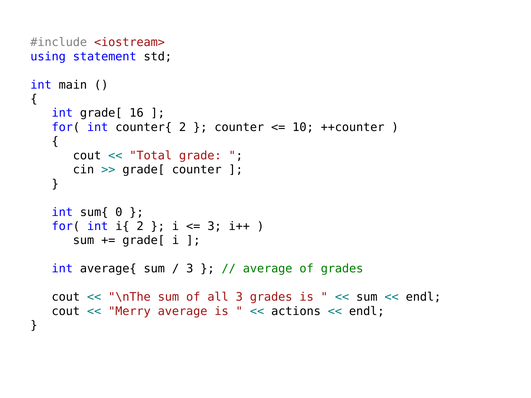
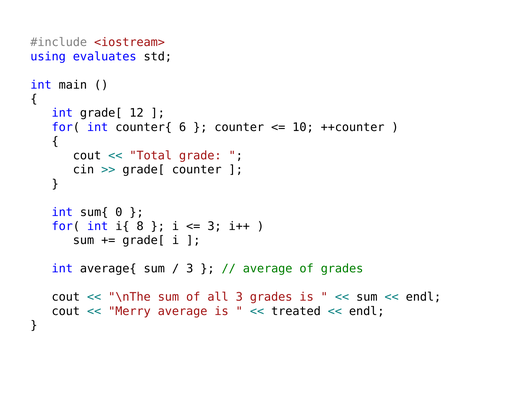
statement: statement -> evaluates
16: 16 -> 12
counter{ 2: 2 -> 6
i{ 2: 2 -> 8
actions: actions -> treated
